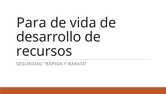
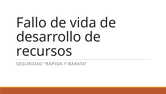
Para: Para -> Fallo
